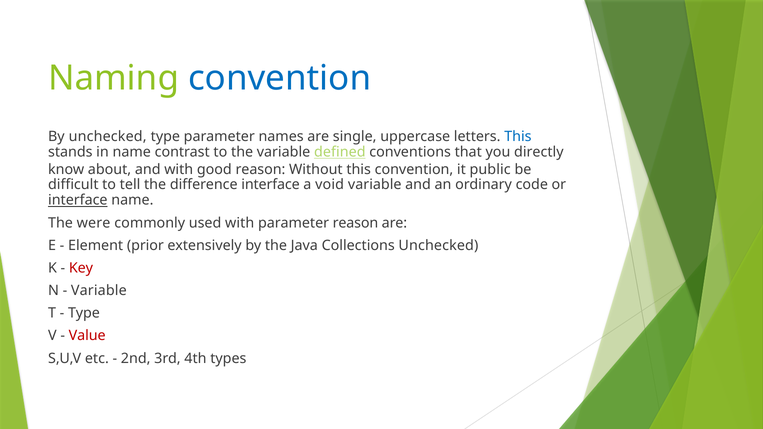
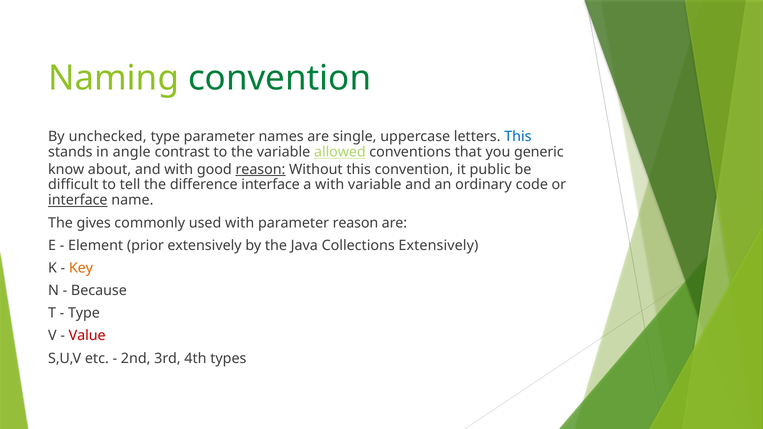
convention at (280, 78) colour: blue -> green
in name: name -> angle
defined: defined -> allowed
directly: directly -> generic
reason at (260, 169) underline: none -> present
a void: void -> with
were: were -> gives
Collections Unchecked: Unchecked -> Extensively
Key colour: red -> orange
Variable at (99, 291): Variable -> Because
